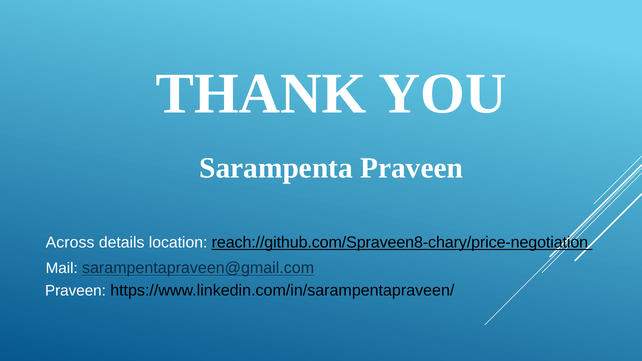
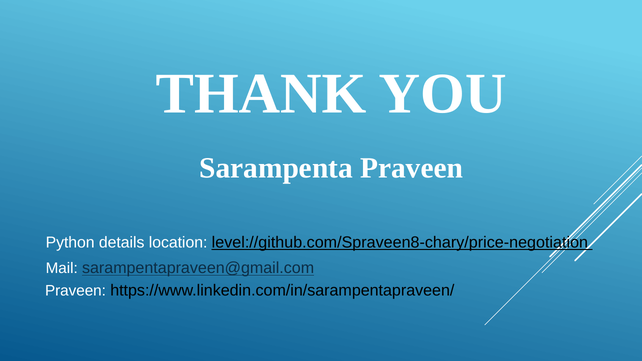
Across: Across -> Python
reach://github.com/Spraveen8-chary/price-negotiation: reach://github.com/Spraveen8-chary/price-negotiation -> level://github.com/Spraveen8-chary/price-negotiation
